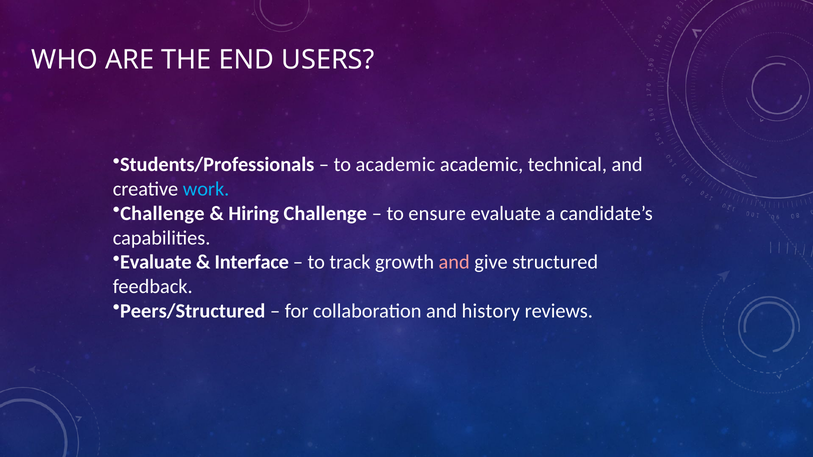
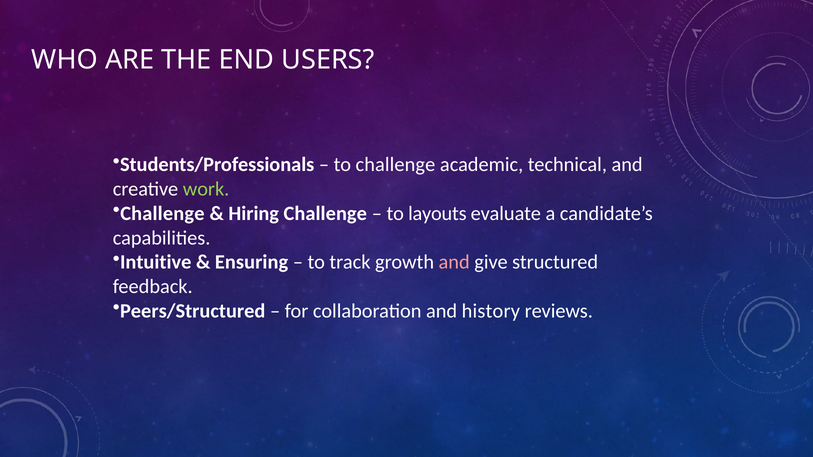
to academic: academic -> challenge
work colour: light blue -> light green
ensure: ensure -> layouts
Evaluate at (156, 262): Evaluate -> Intuitive
Interface: Interface -> Ensuring
